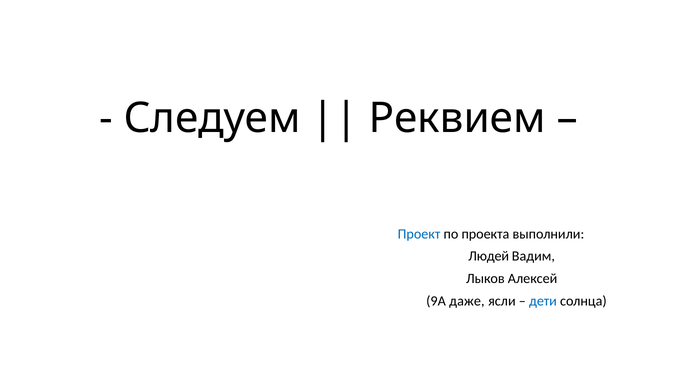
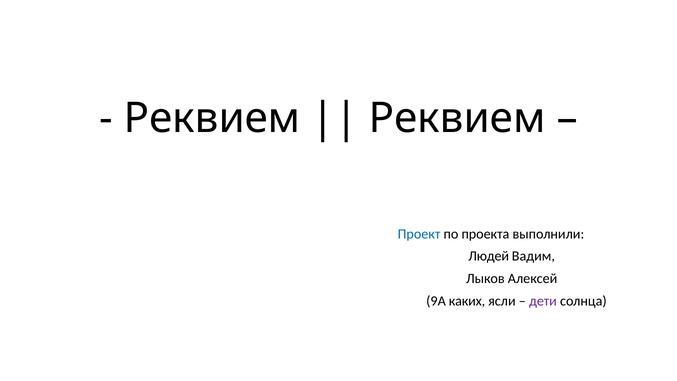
Следуем at (212, 118): Следуем -> Реквием
даже: даже -> каких
дети colour: blue -> purple
